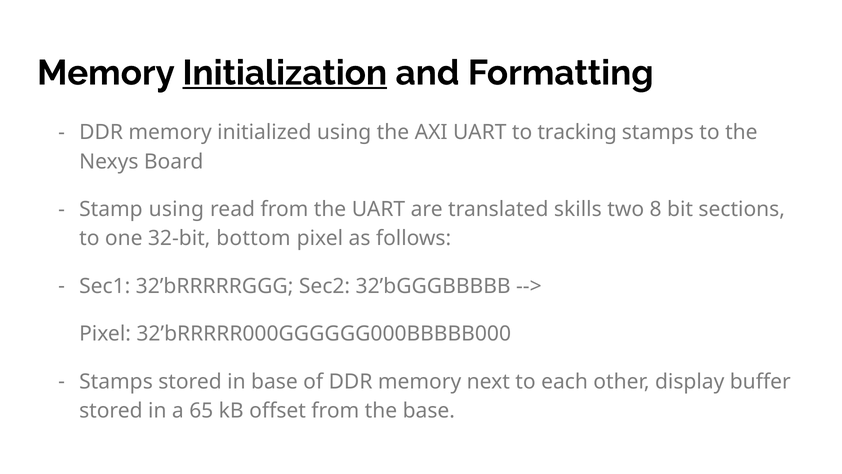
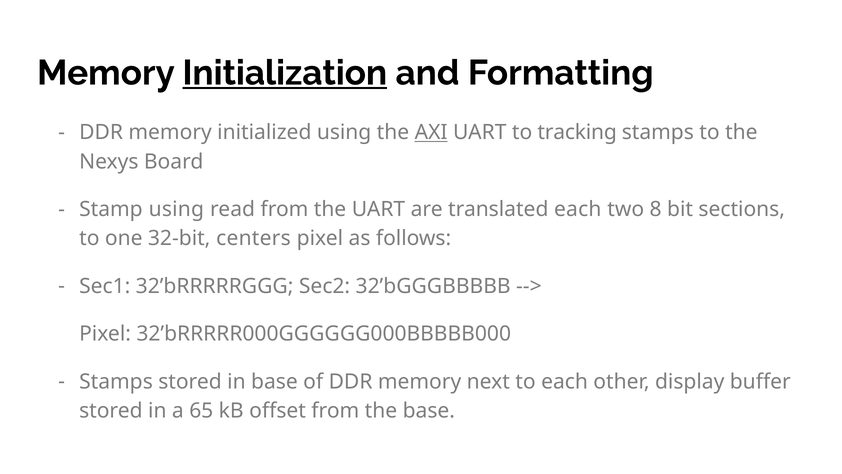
AXI underline: none -> present
translated skills: skills -> each
bottom: bottom -> centers
